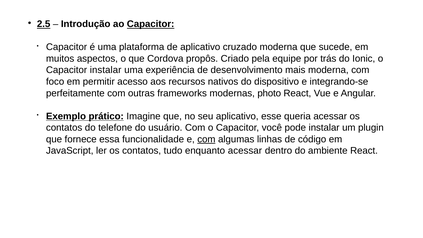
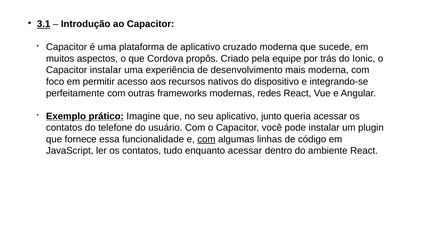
2.5: 2.5 -> 3.1
Capacitor at (151, 24) underline: present -> none
photo: photo -> redes
esse: esse -> junto
